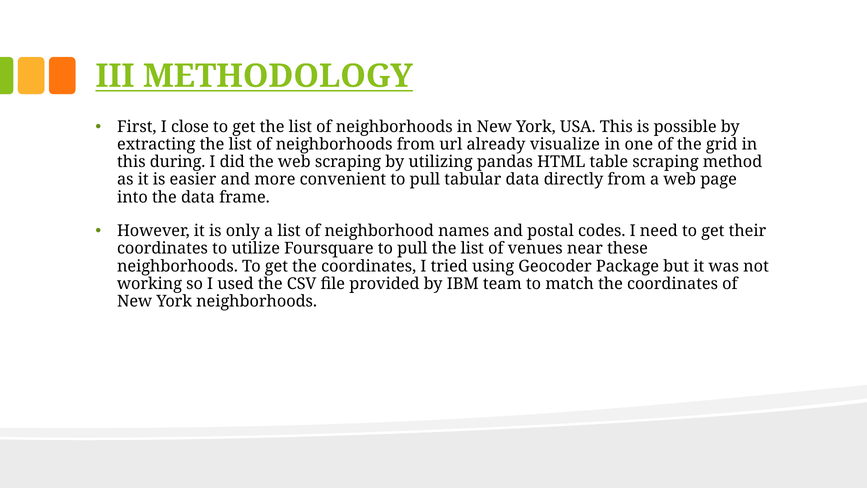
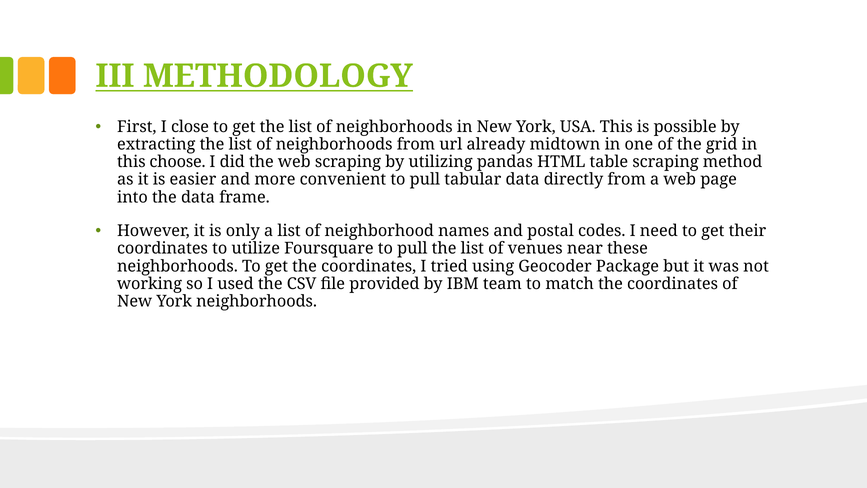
visualize: visualize -> midtown
during: during -> choose
